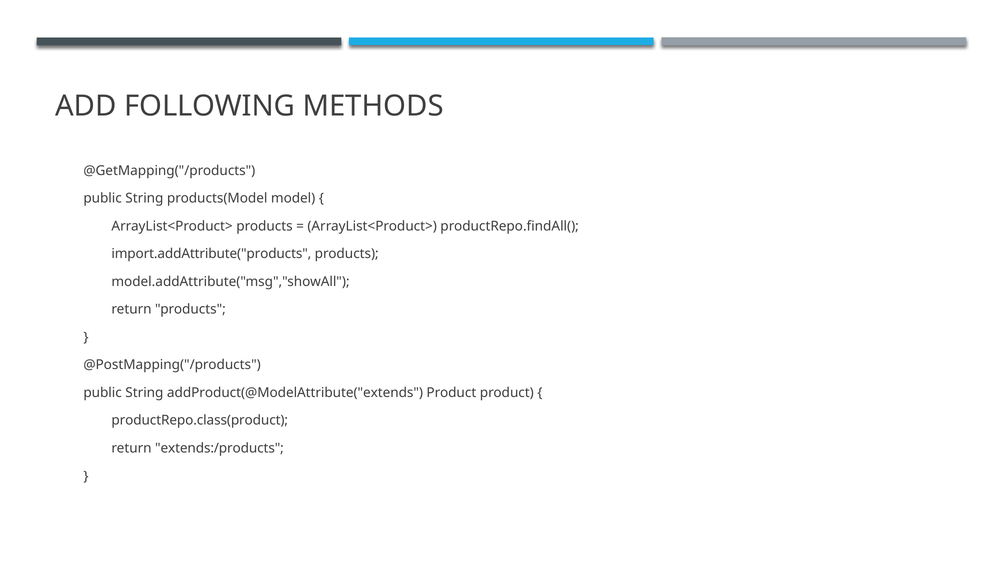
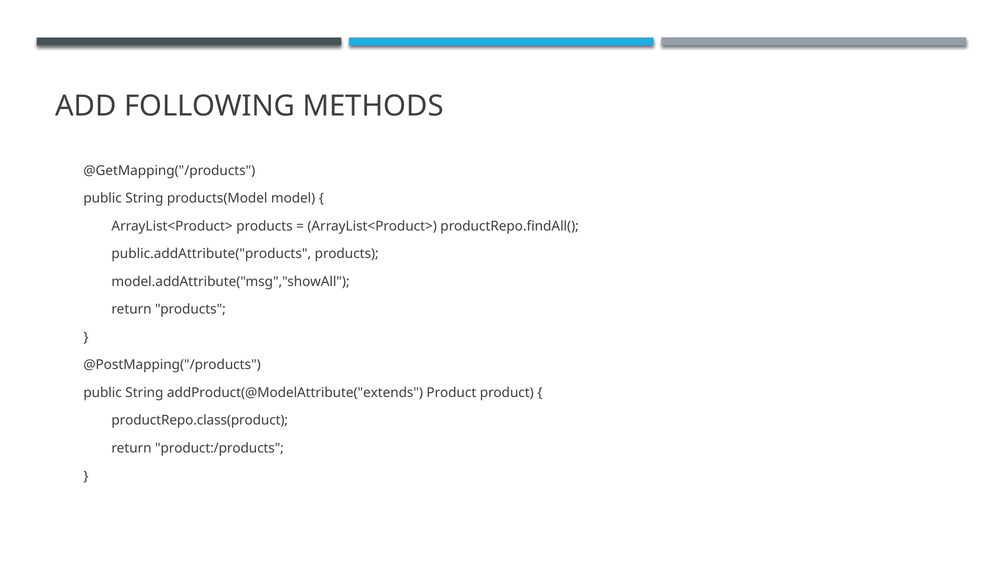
import.addAttribute("products: import.addAttribute("products -> public.addAttribute("products
extends:/products: extends:/products -> product:/products
